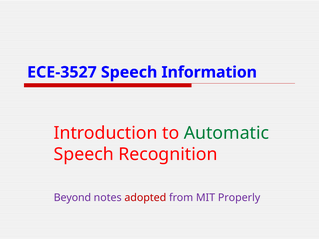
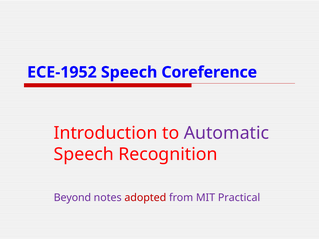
ECE-3527: ECE-3527 -> ECE-1952
Information: Information -> Coreference
Automatic colour: green -> purple
Properly: Properly -> Practical
